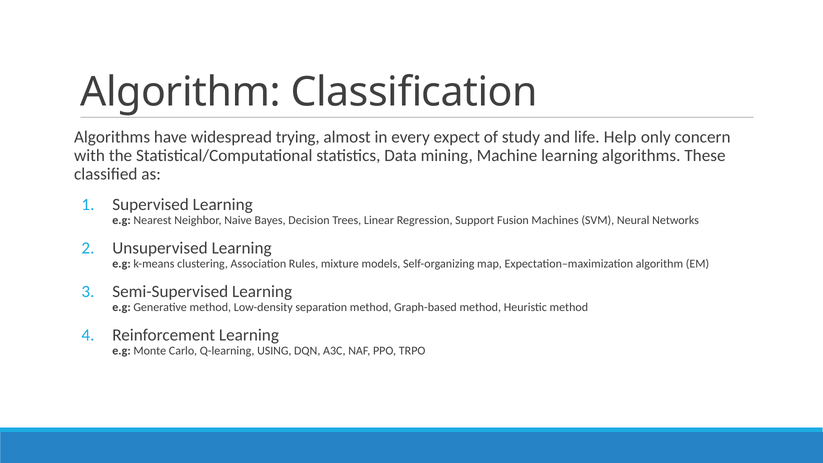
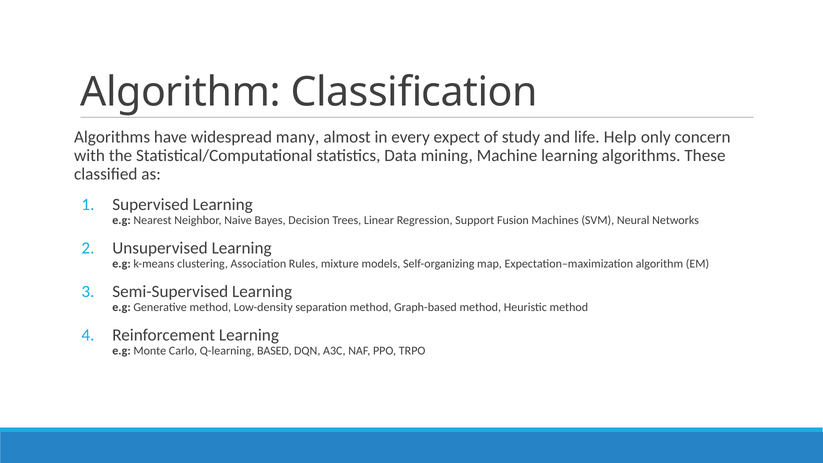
trying: trying -> many
USING: USING -> BASED
